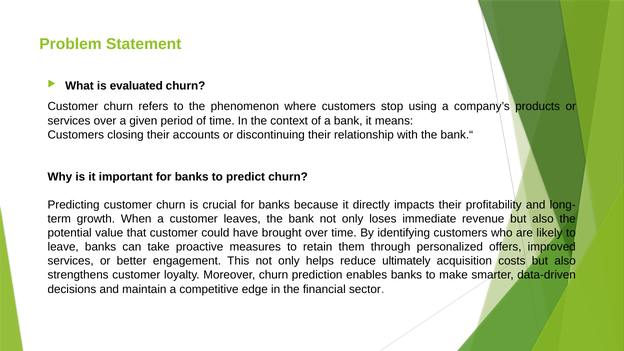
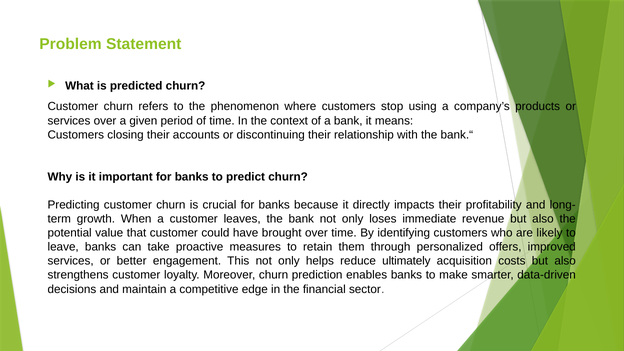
evaluated: evaluated -> predicted
